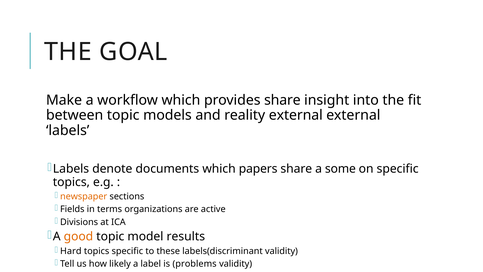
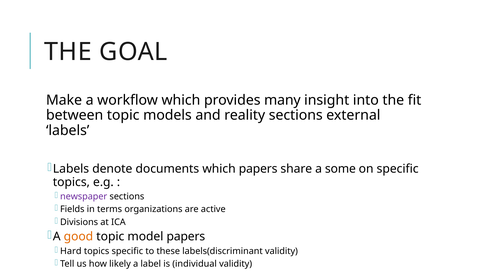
provides share: share -> many
reality external: external -> sections
newspaper colour: orange -> purple
model results: results -> papers
problems: problems -> individual
